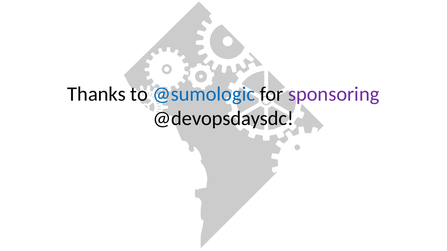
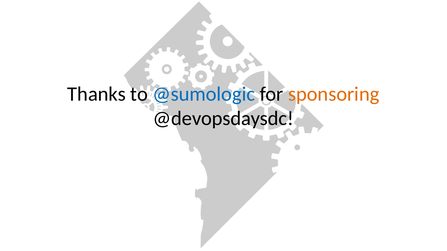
sponsoring colour: purple -> orange
